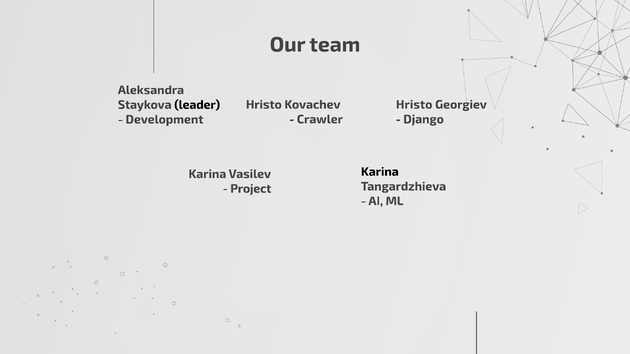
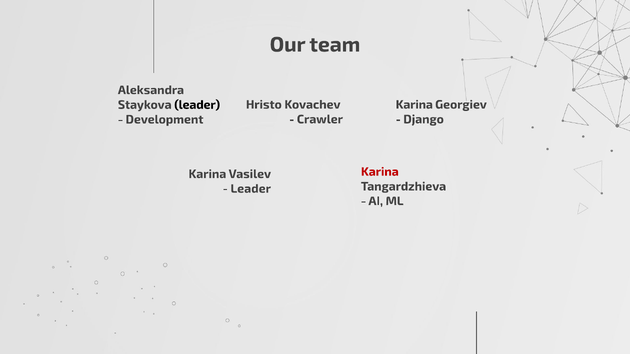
Hristo at (414, 105): Hristo -> Karina
Karina at (380, 172) colour: black -> red
Project at (251, 189): Project -> Leader
